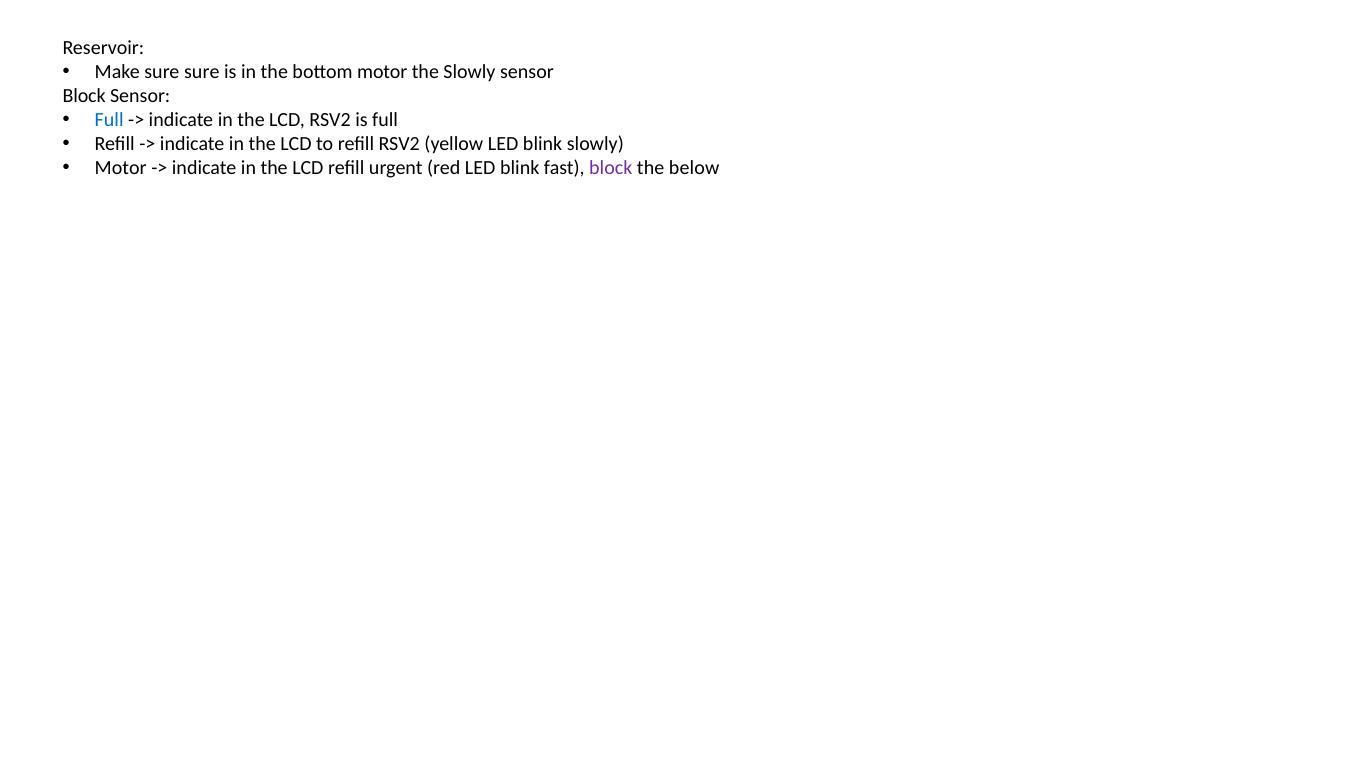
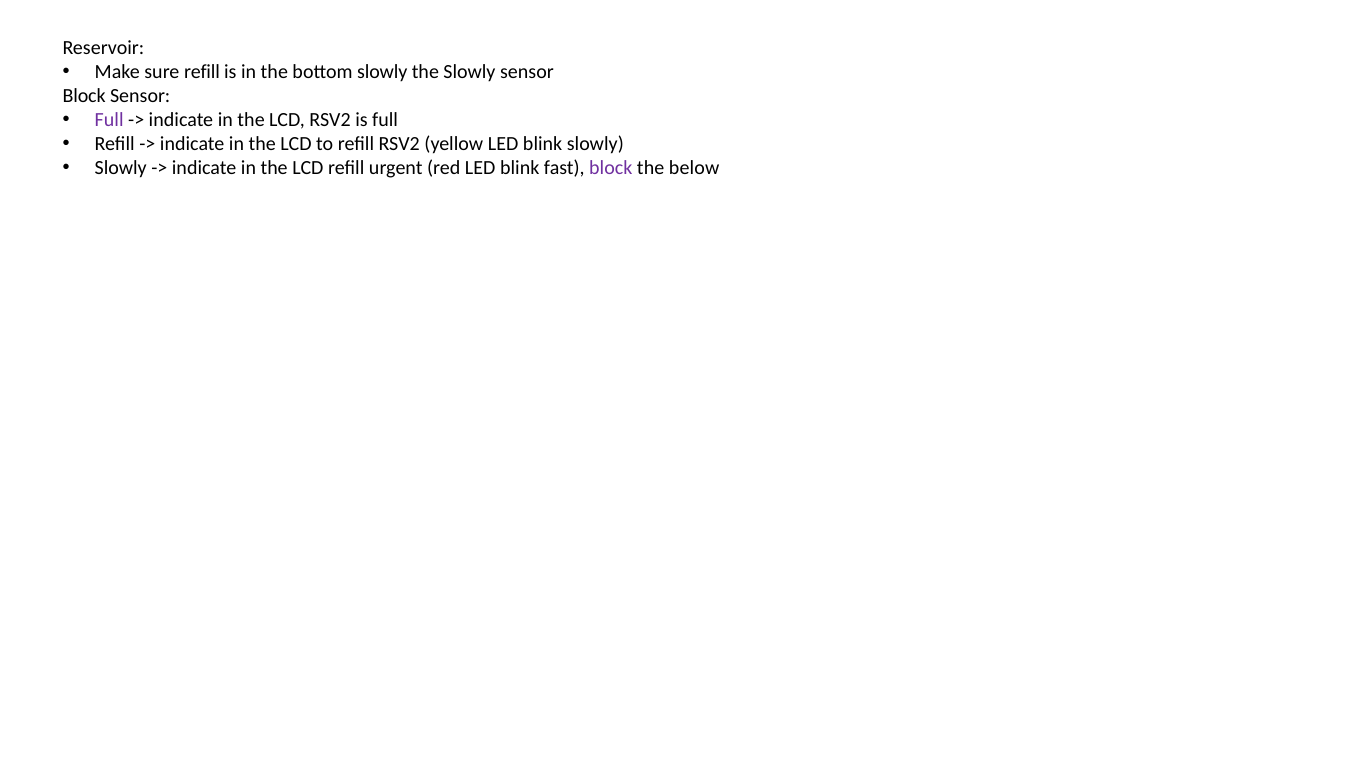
sure sure: sure -> refill
bottom motor: motor -> slowly
Full at (109, 120) colour: blue -> purple
Motor at (121, 168): Motor -> Slowly
